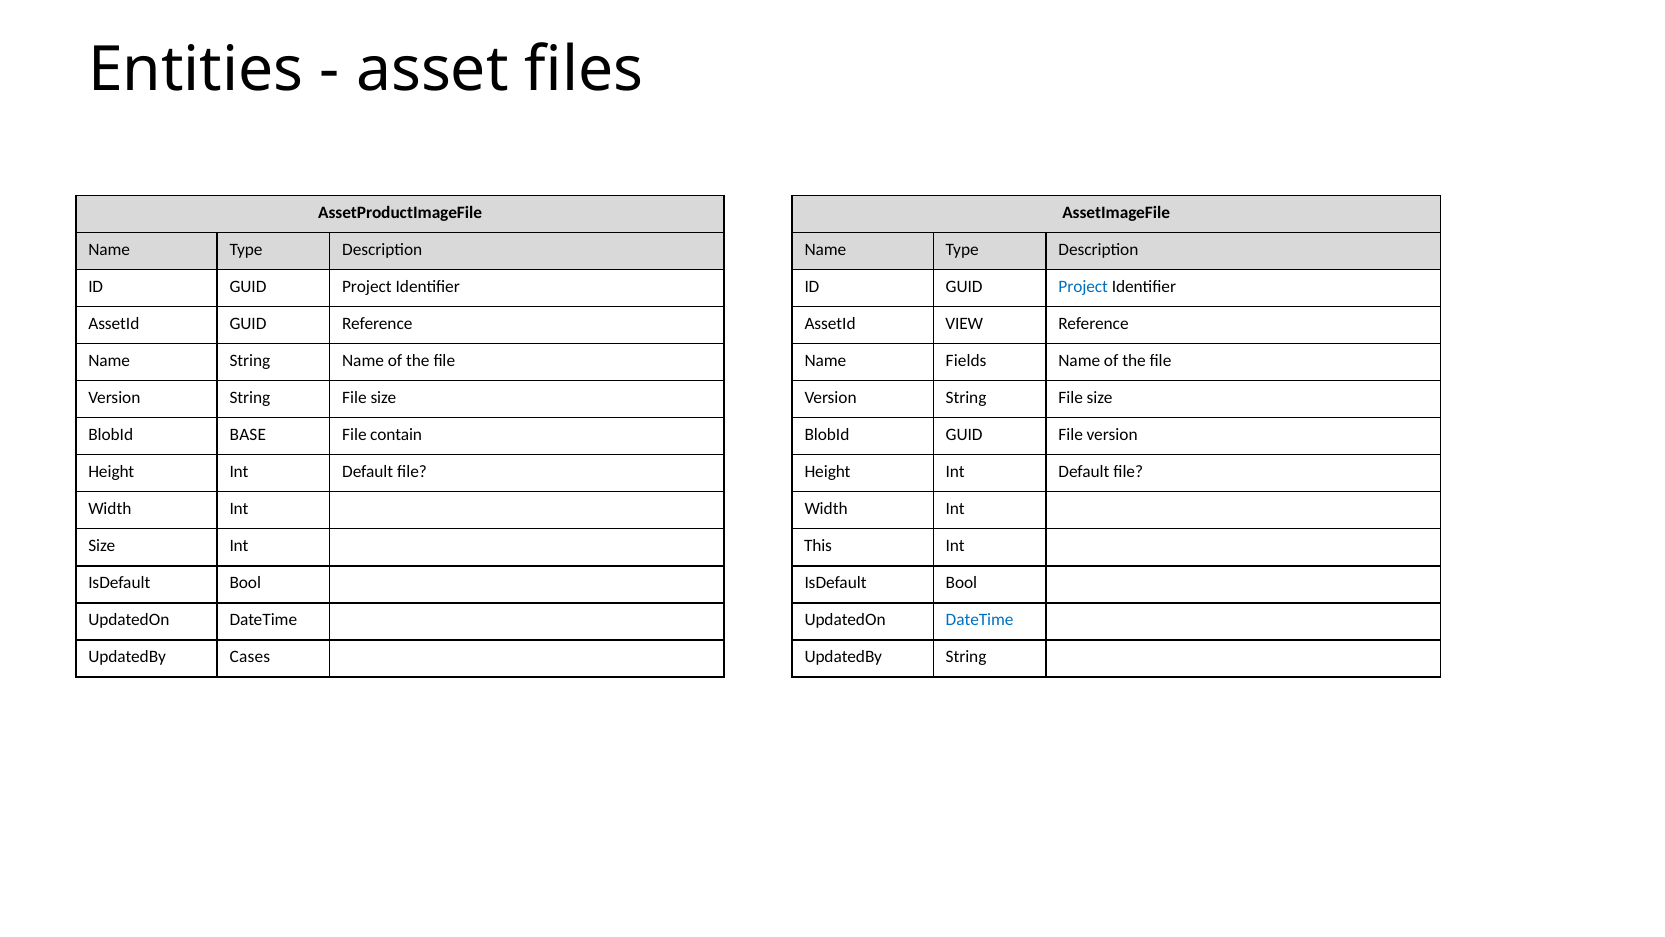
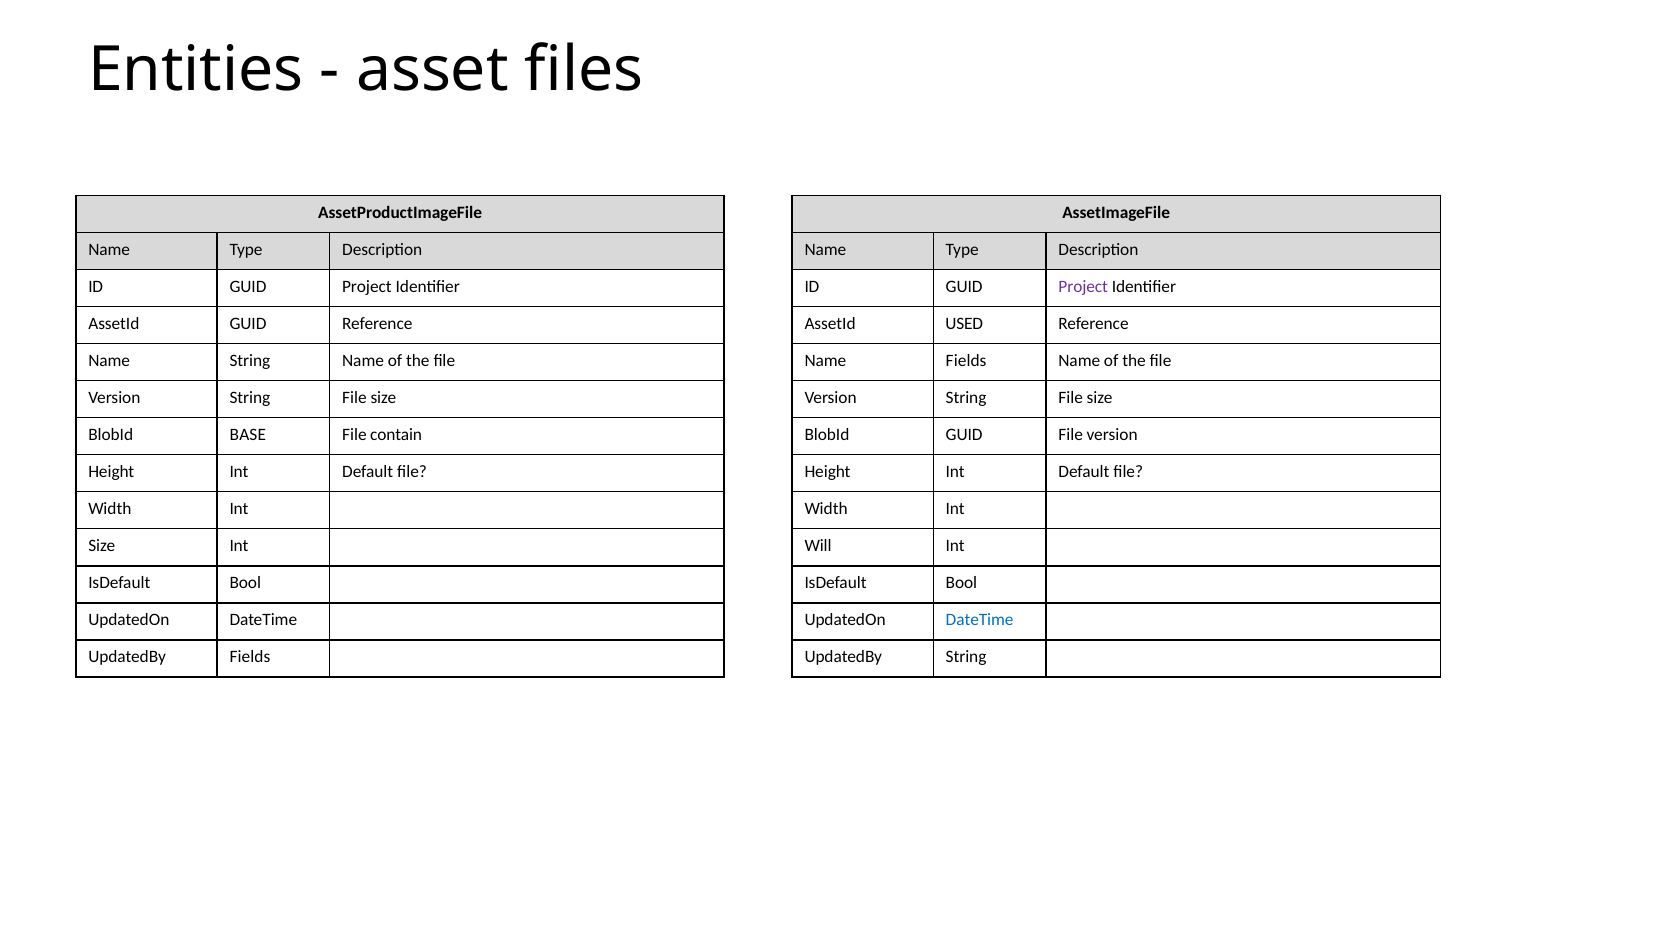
Project at (1083, 286) colour: blue -> purple
VIEW: VIEW -> USED
This: This -> Will
UpdatedBy Cases: Cases -> Fields
